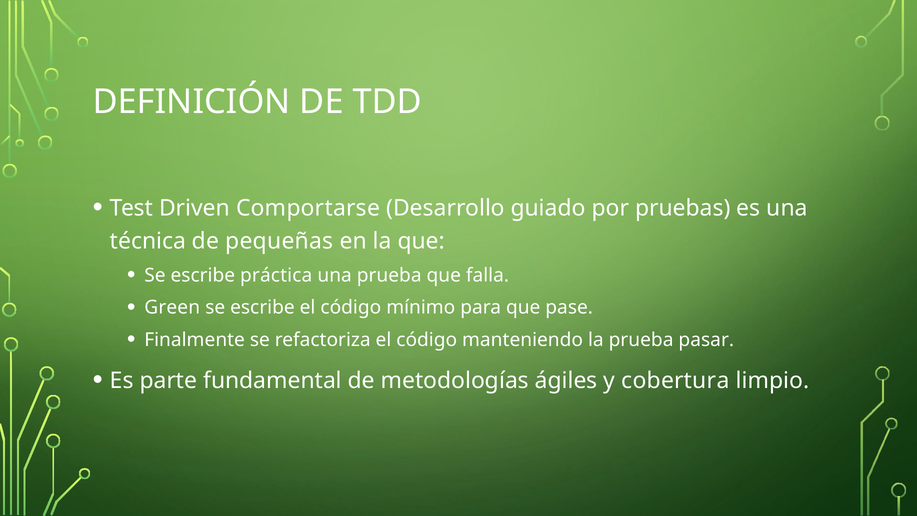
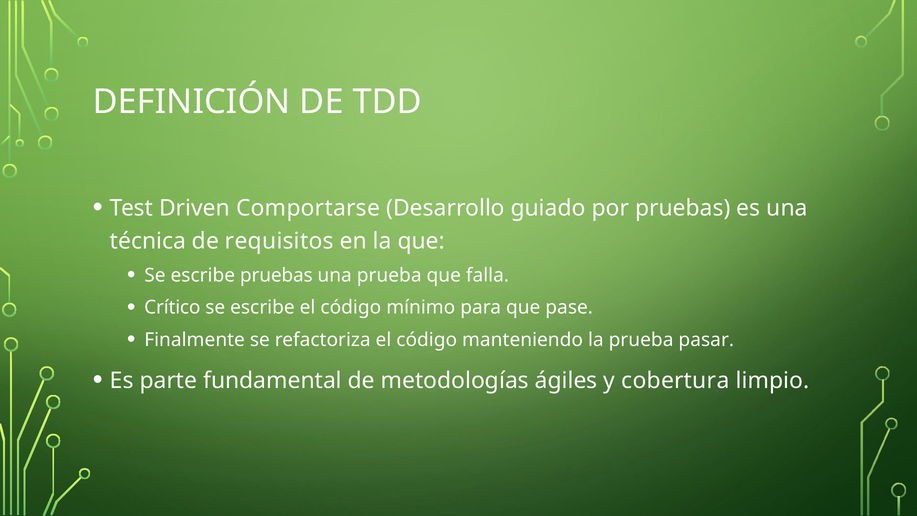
pequeñas: pequeñas -> requisitos
escribe práctica: práctica -> pruebas
Green: Green -> Crítico
